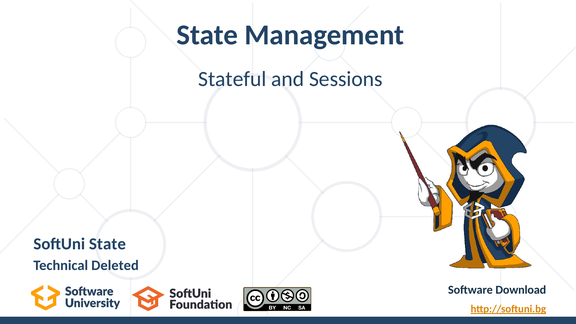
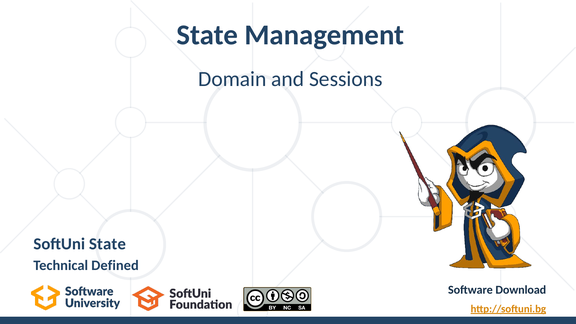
Stateful: Stateful -> Domain
Deleted: Deleted -> Defined
